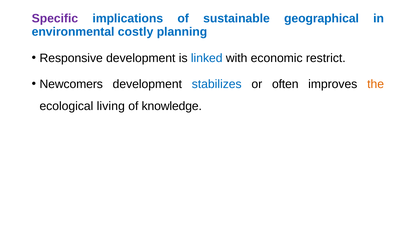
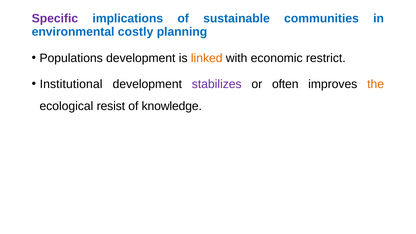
geographical: geographical -> communities
Responsive: Responsive -> Populations
linked colour: blue -> orange
Newcomers: Newcomers -> Institutional
stabilizes colour: blue -> purple
living: living -> resist
